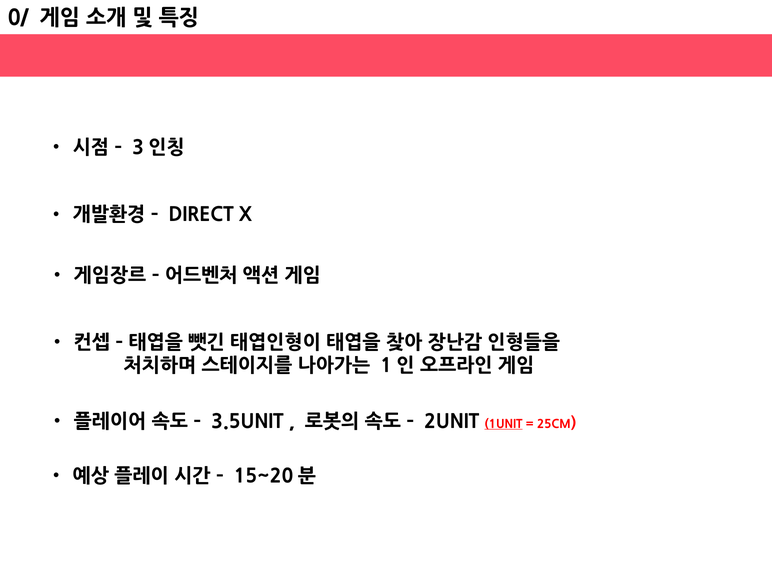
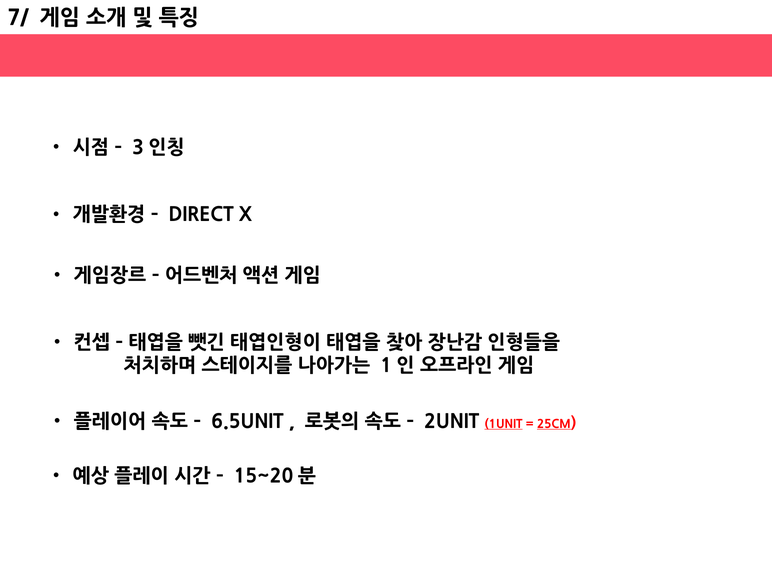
0/: 0/ -> 7/
3.5UNIT: 3.5UNIT -> 6.5UNIT
25CM underline: none -> present
